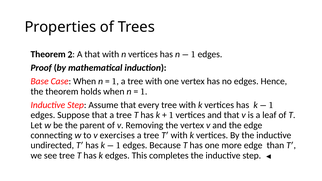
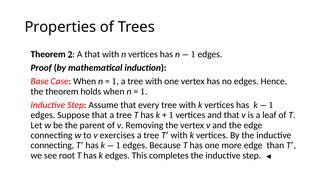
undirected at (52, 145): undirected -> connecting
see tree: tree -> root
